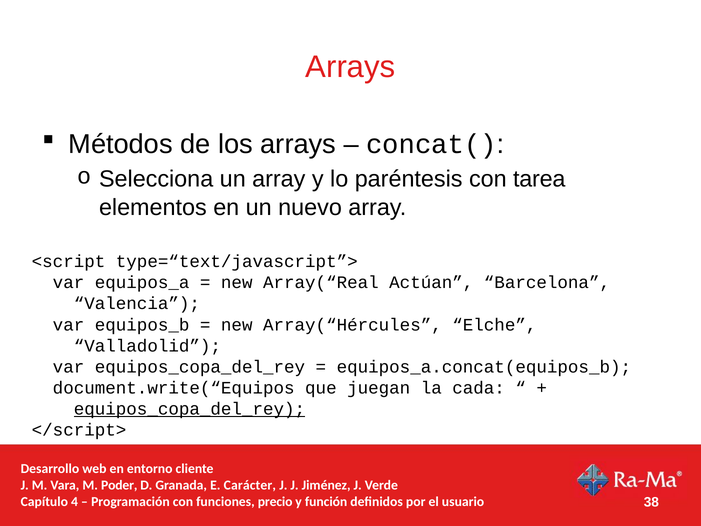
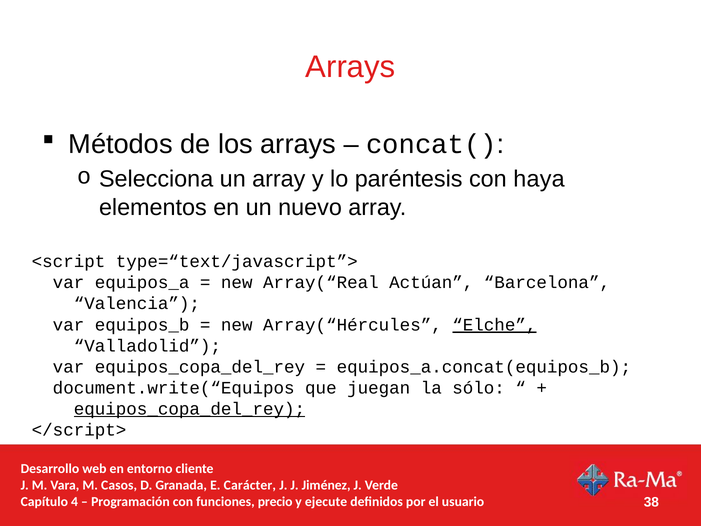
tarea: tarea -> haya
Elche underline: none -> present
cada: cada -> sólo
Poder: Poder -> Casos
función: función -> ejecute
